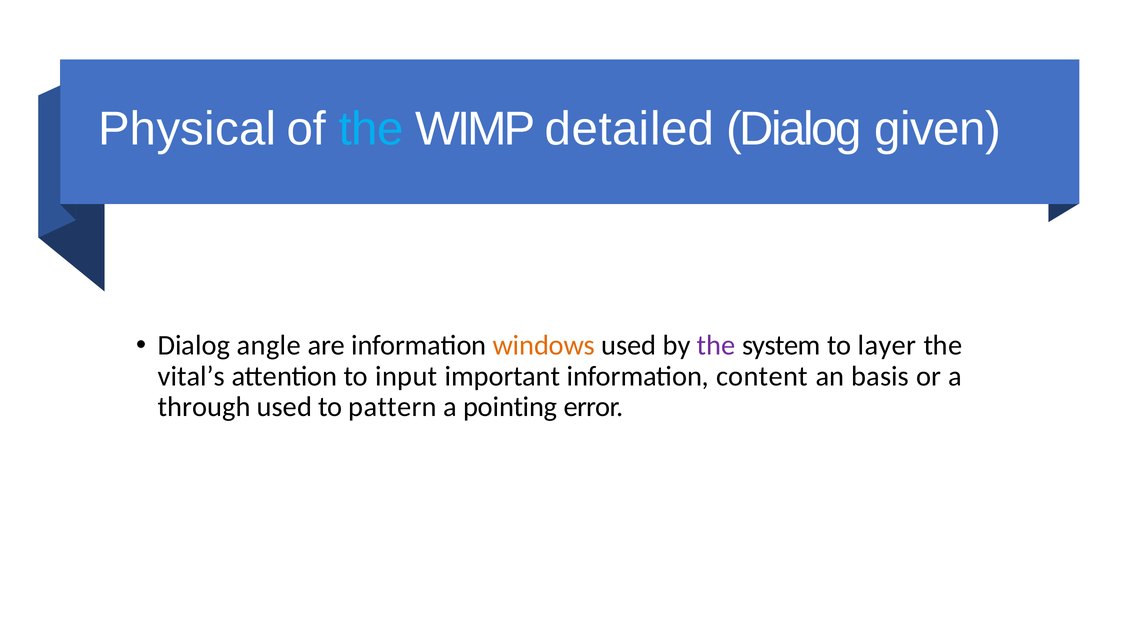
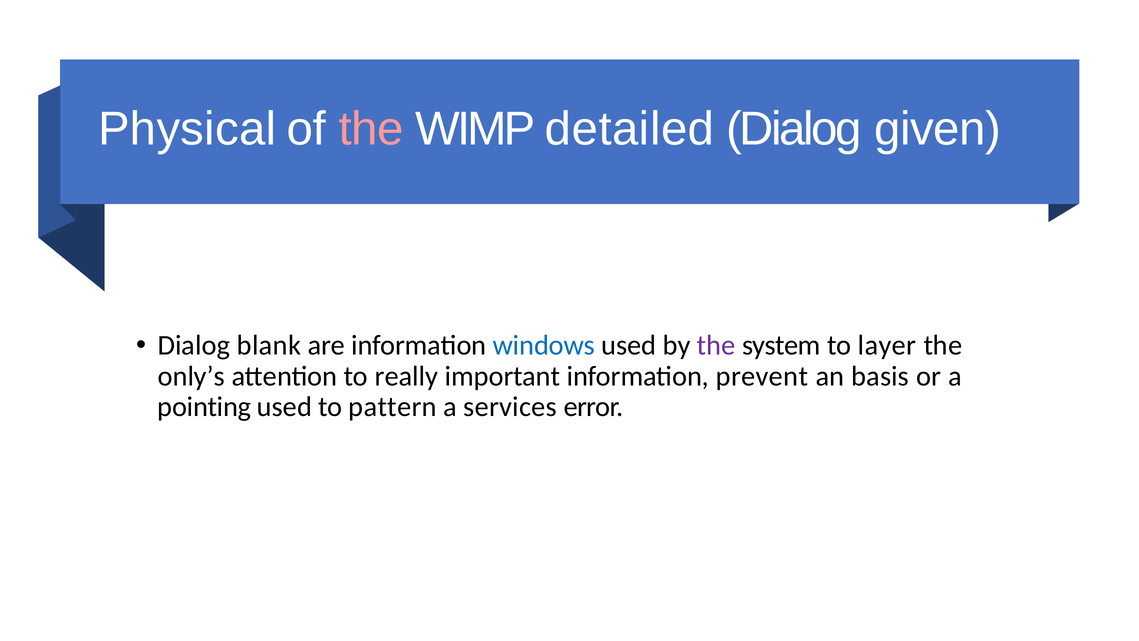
the at (371, 129) colour: light blue -> pink
angle: angle -> blank
windows colour: orange -> blue
vital’s: vital’s -> only’s
input: input -> really
content: content -> prevent
through: through -> pointing
pointing: pointing -> services
